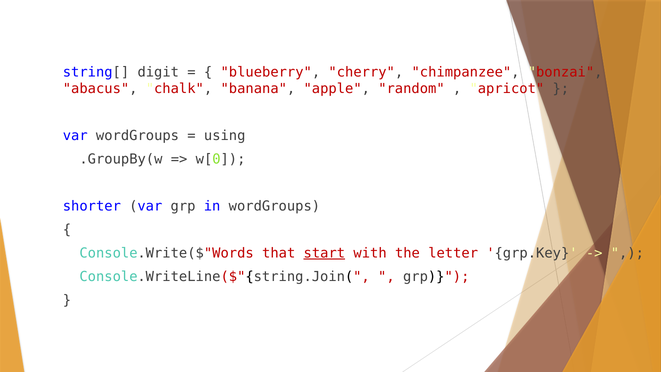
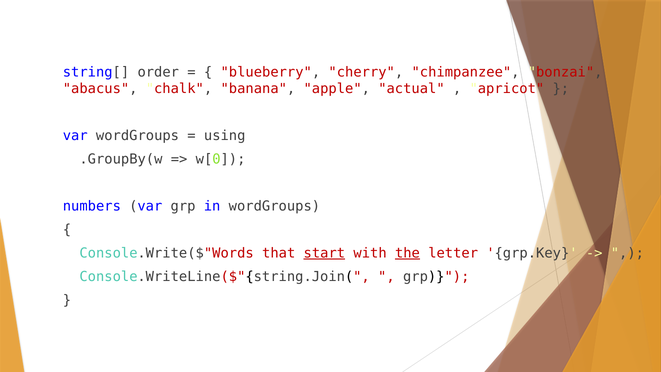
digit: digit -> order
random: random -> actual
shorter: shorter -> numbers
the underline: none -> present
